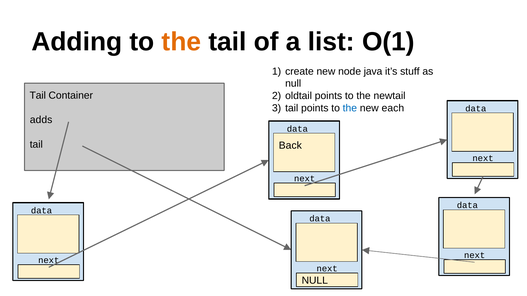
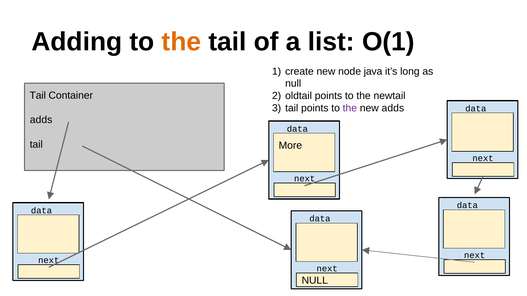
stuff: stuff -> long
the at (350, 108) colour: blue -> purple
new each: each -> adds
Back: Back -> More
